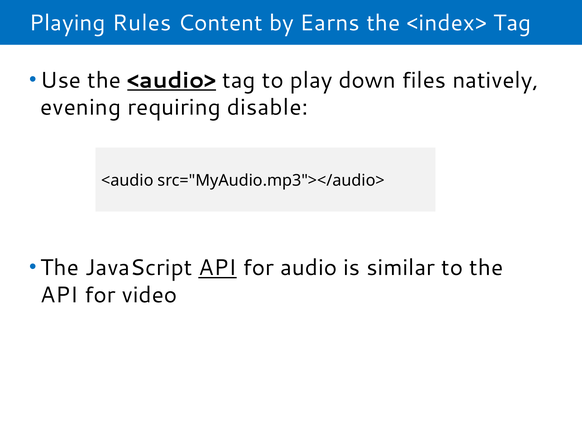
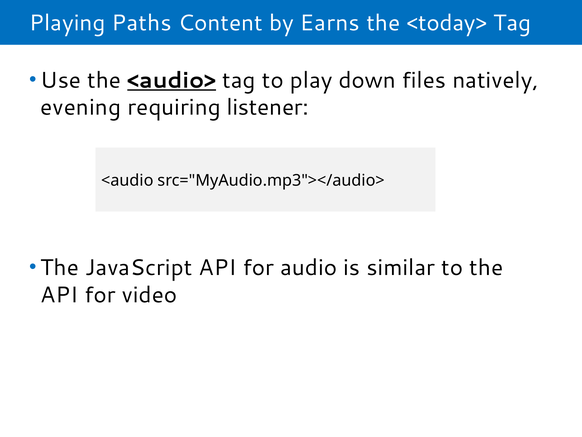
Rules: Rules -> Paths
<index>: <index> -> <today>
disable: disable -> listener
API at (218, 267) underline: present -> none
